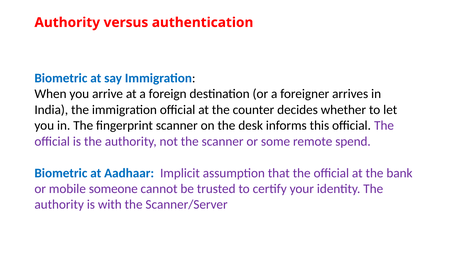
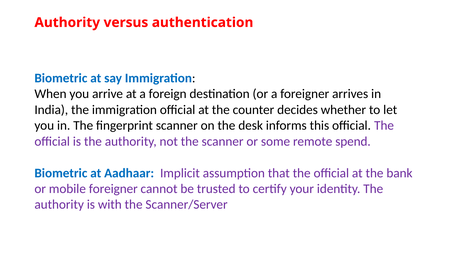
mobile someone: someone -> foreigner
